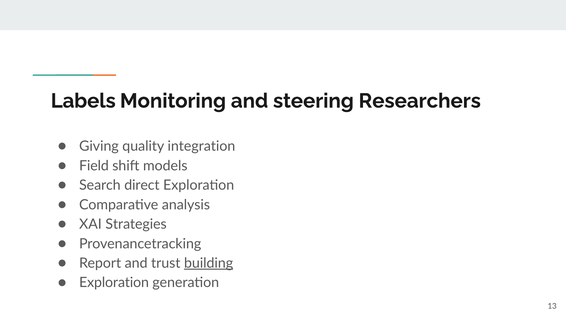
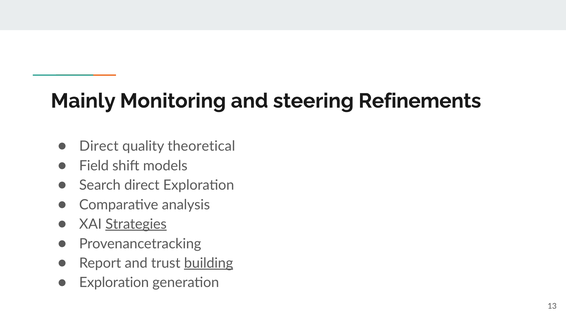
Labels: Labels -> Mainly
Researchers: Researchers -> Refinements
Giving at (99, 146): Giving -> Direct
integration: integration -> theoretical
Strategies underline: none -> present
